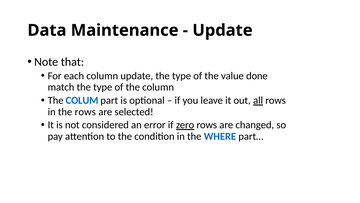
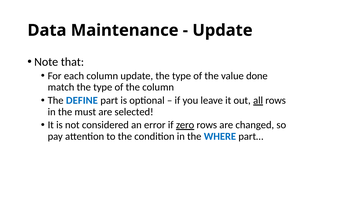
COLUM: COLUM -> DEFINE
the rows: rows -> must
